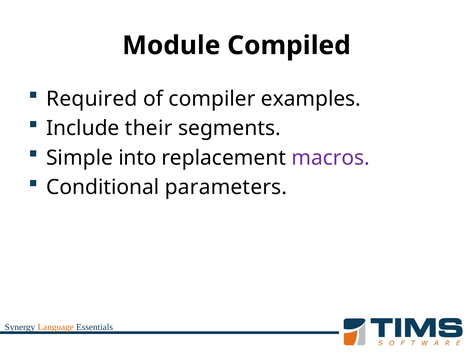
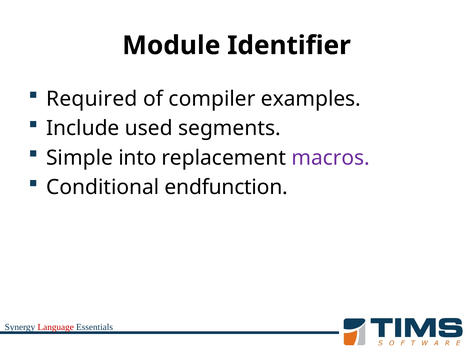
Compiled: Compiled -> Identifier
their: their -> used
parameters: parameters -> endfunction
Language colour: orange -> red
